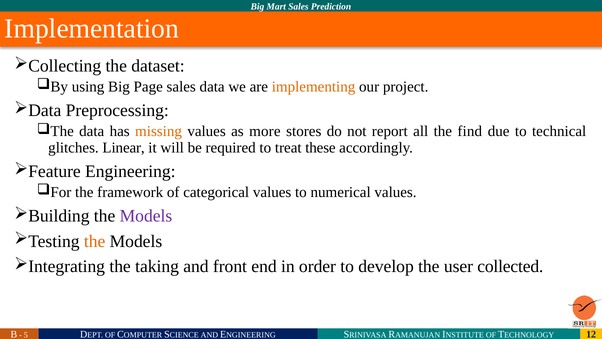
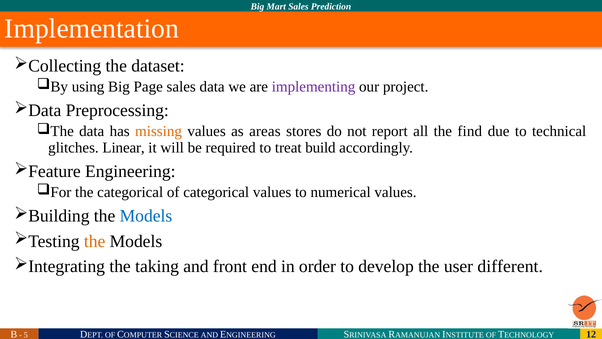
implementing colour: orange -> purple
more: more -> areas
these: these -> build
the framework: framework -> categorical
Models at (146, 216) colour: purple -> blue
collected: collected -> different
